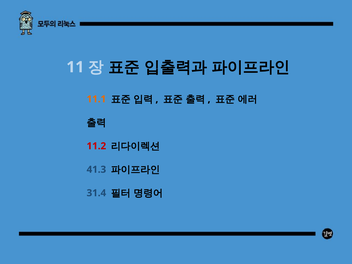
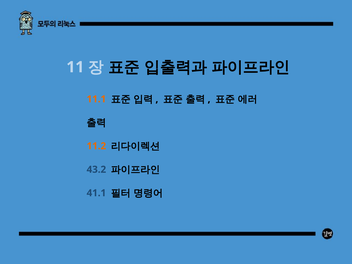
11.2 colour: red -> orange
41.3: 41.3 -> 43.2
31.4: 31.4 -> 41.1
